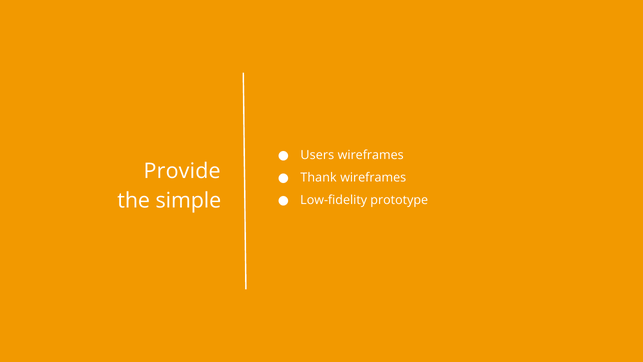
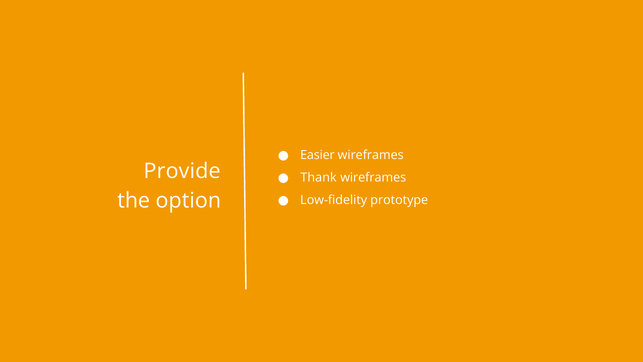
Users: Users -> Easier
simple: simple -> option
